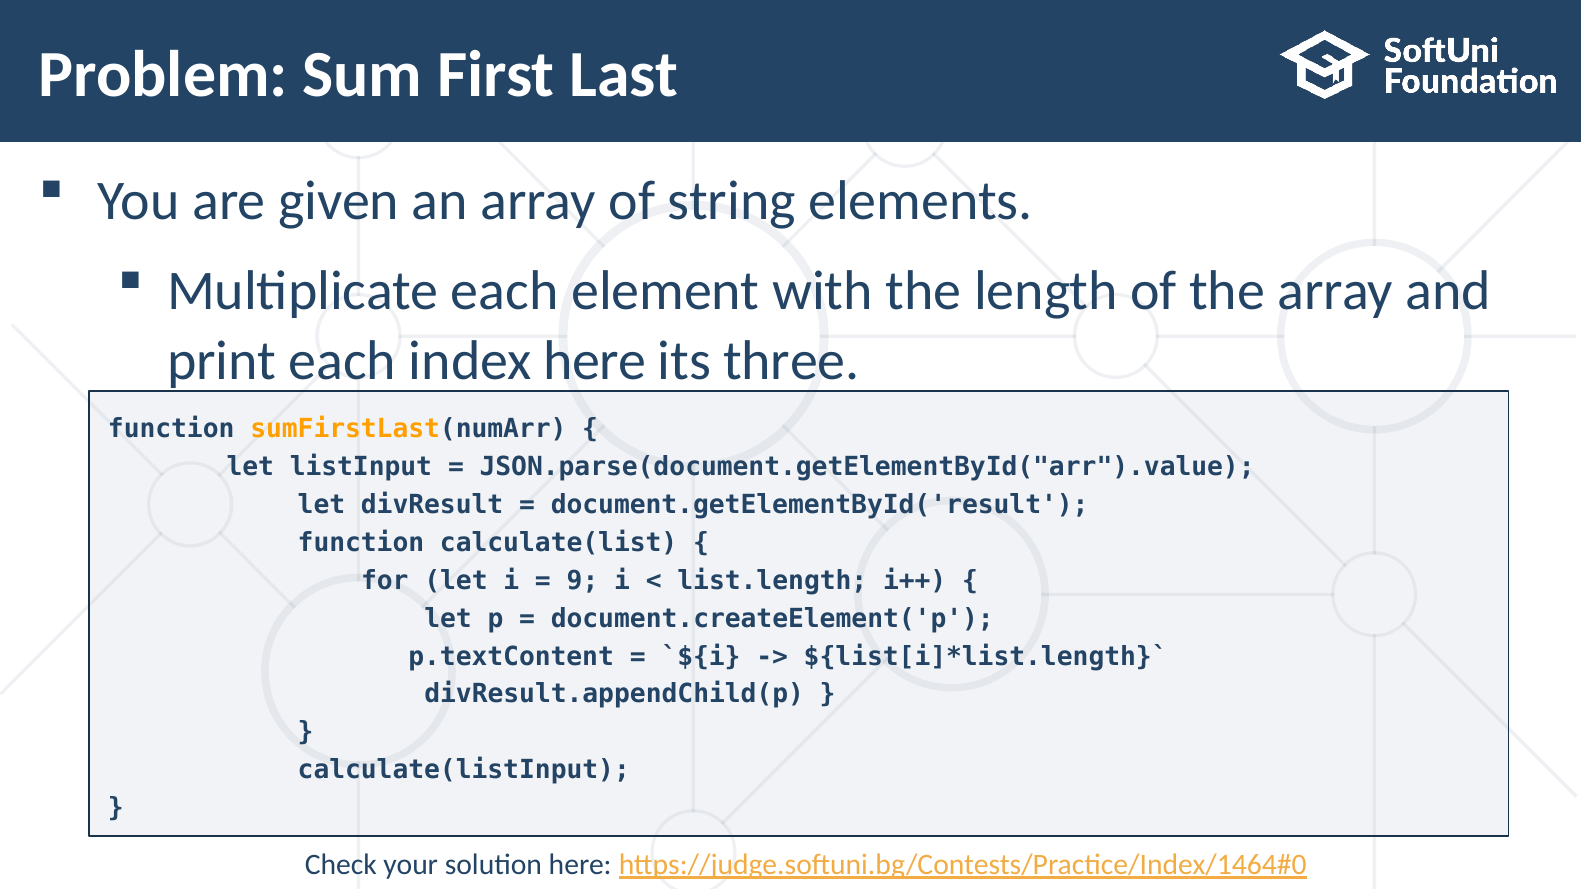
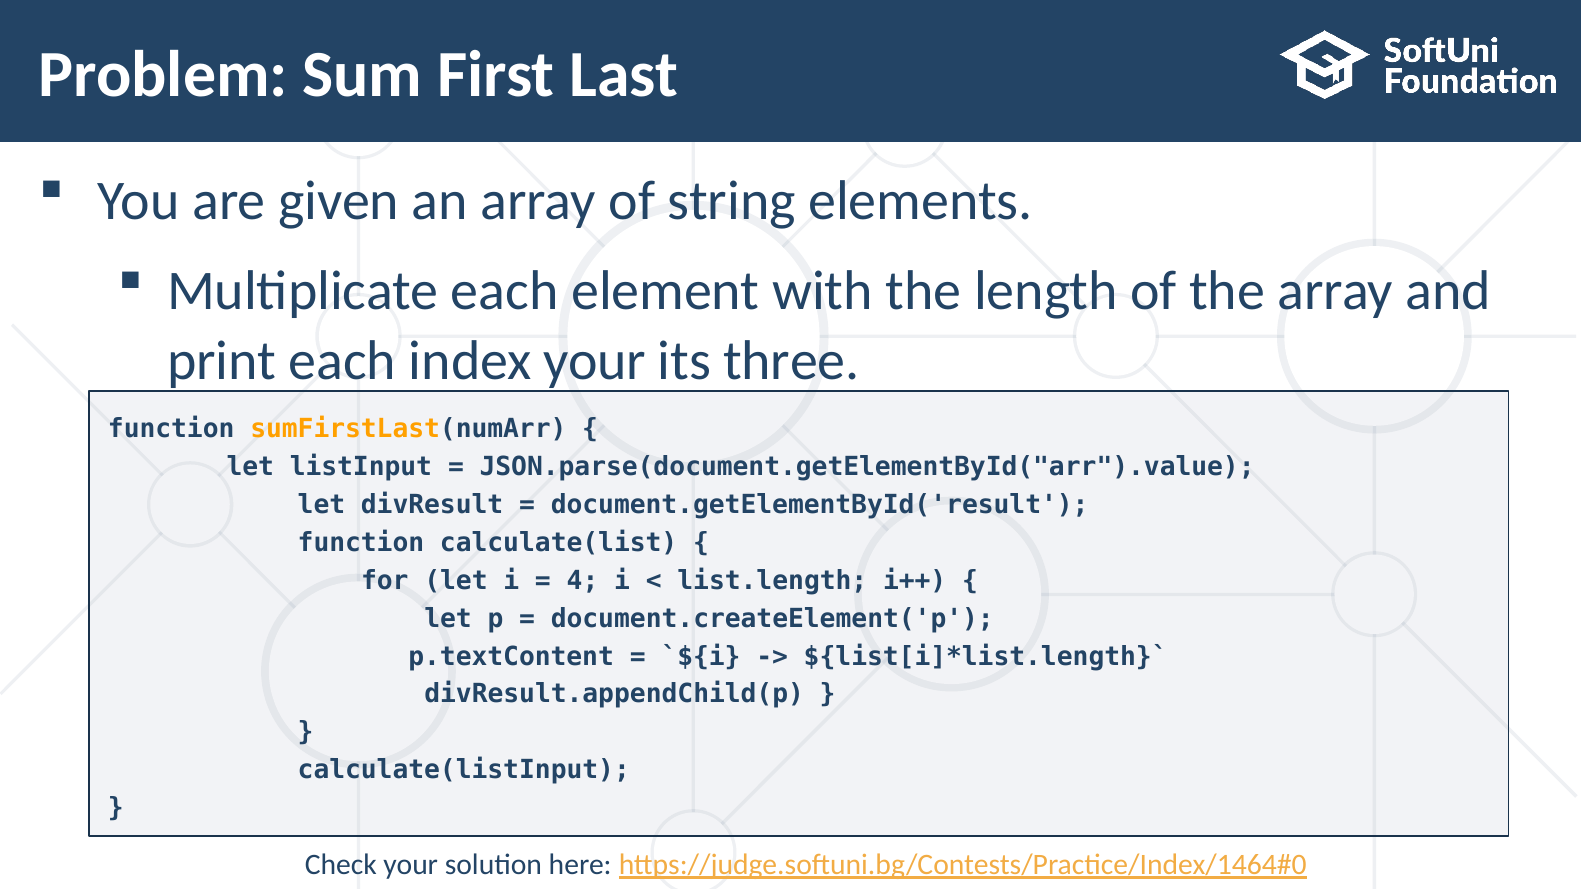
index here: here -> your
9: 9 -> 4
